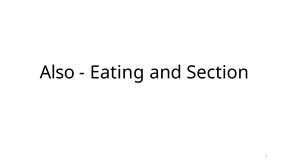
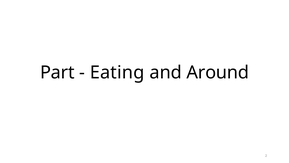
Also: Also -> Part
Section: Section -> Around
